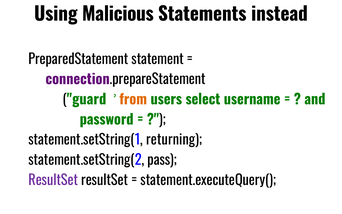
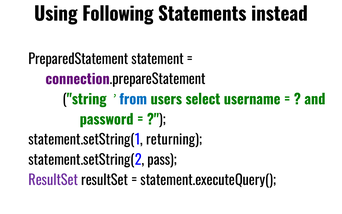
Malicious: Malicious -> Following
guard: guard -> string
from colour: orange -> blue
